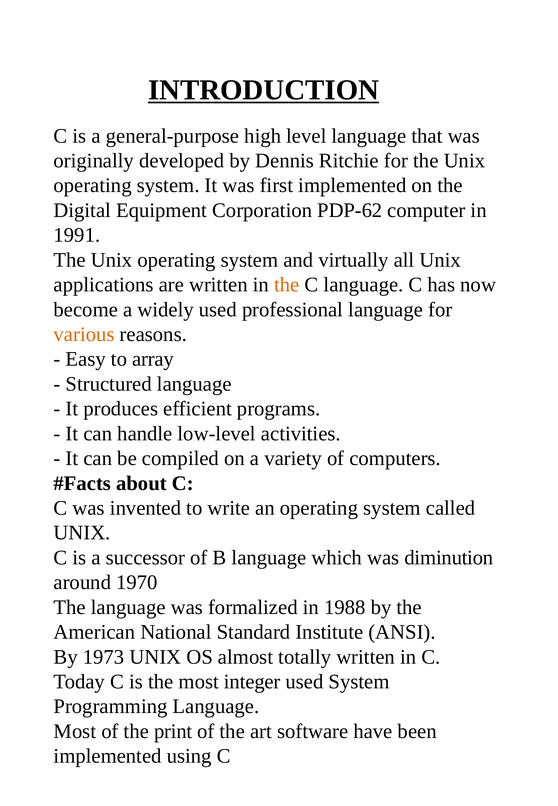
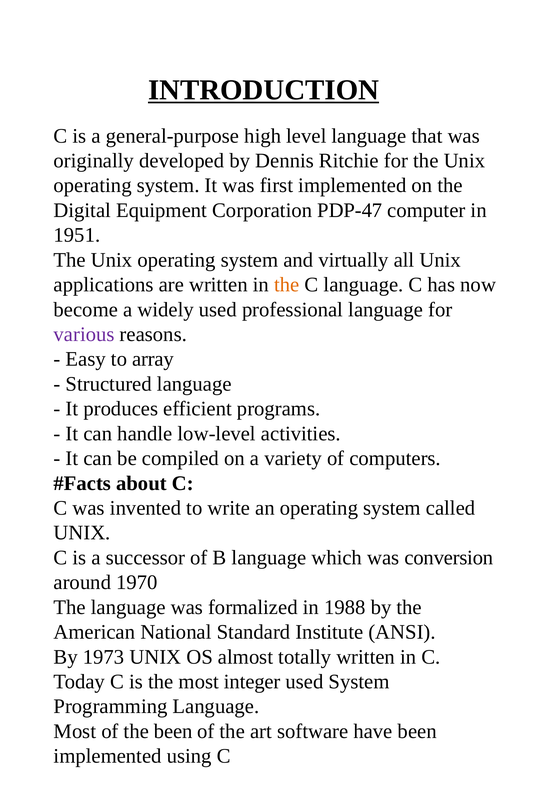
PDP-62: PDP-62 -> PDP-47
1991: 1991 -> 1951
various colour: orange -> purple
diminution: diminution -> conversion
the print: print -> been
